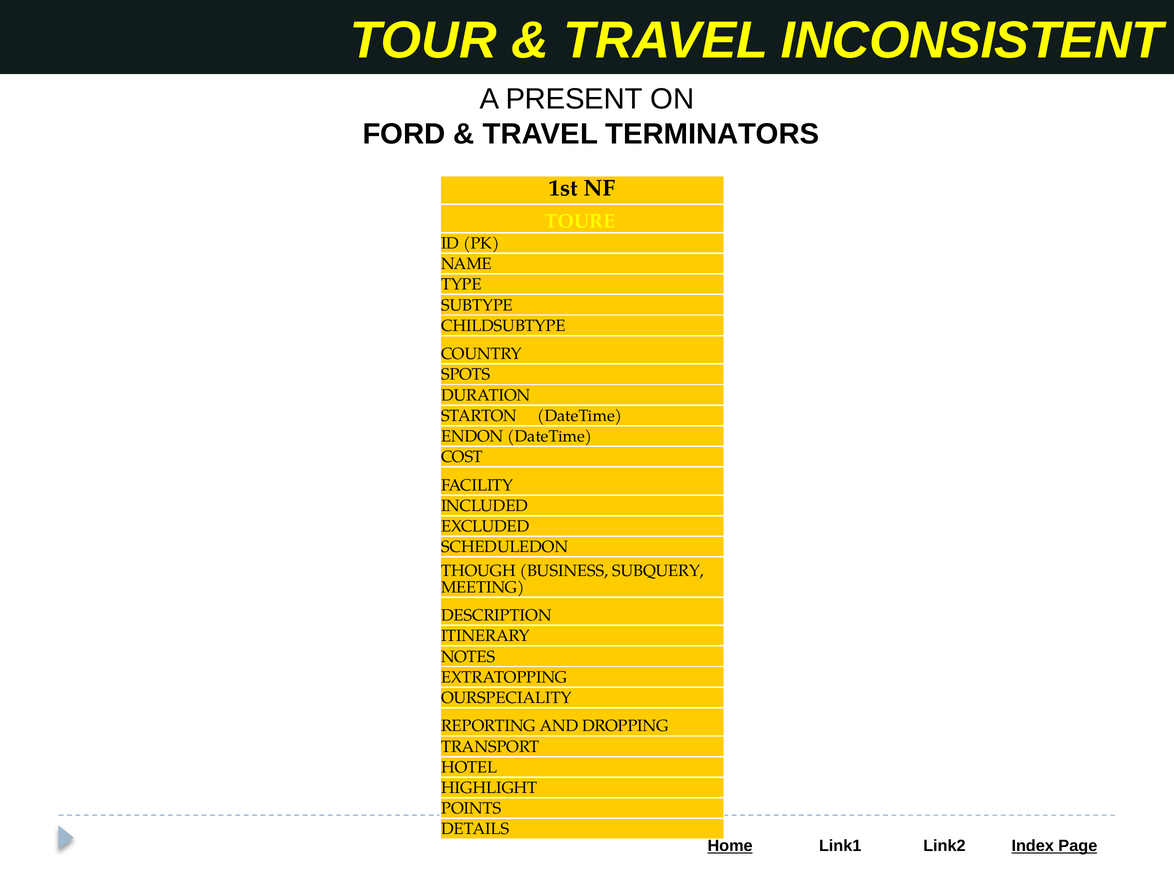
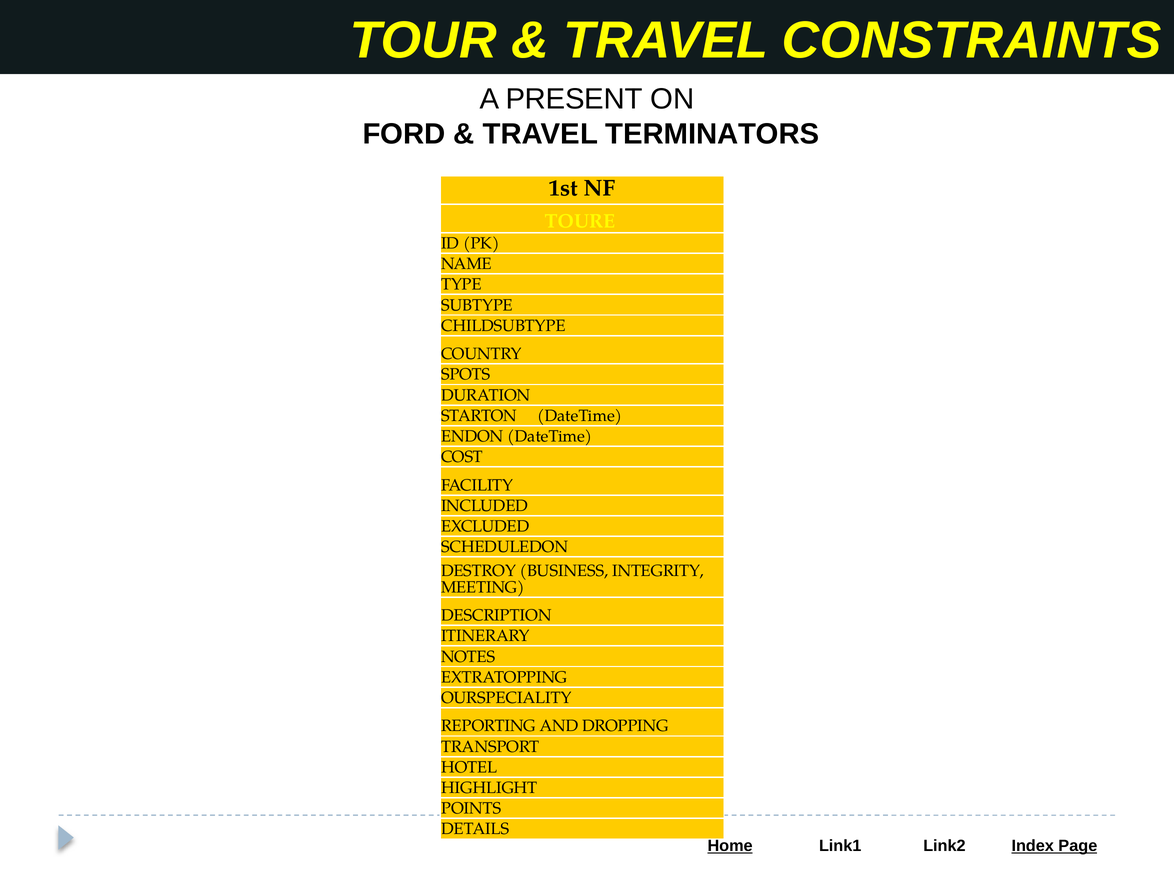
INCONSISTENT: INCONSISTENT -> CONSTRAINTS
THOUGH: THOUGH -> DESTROY
SUBQUERY: SUBQUERY -> INTEGRITY
